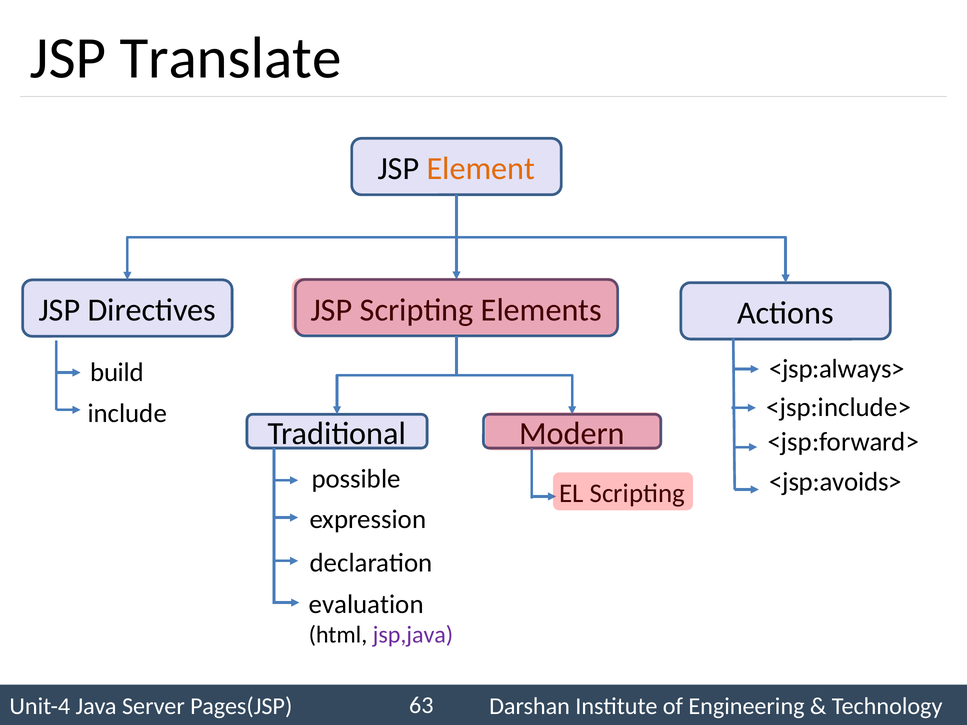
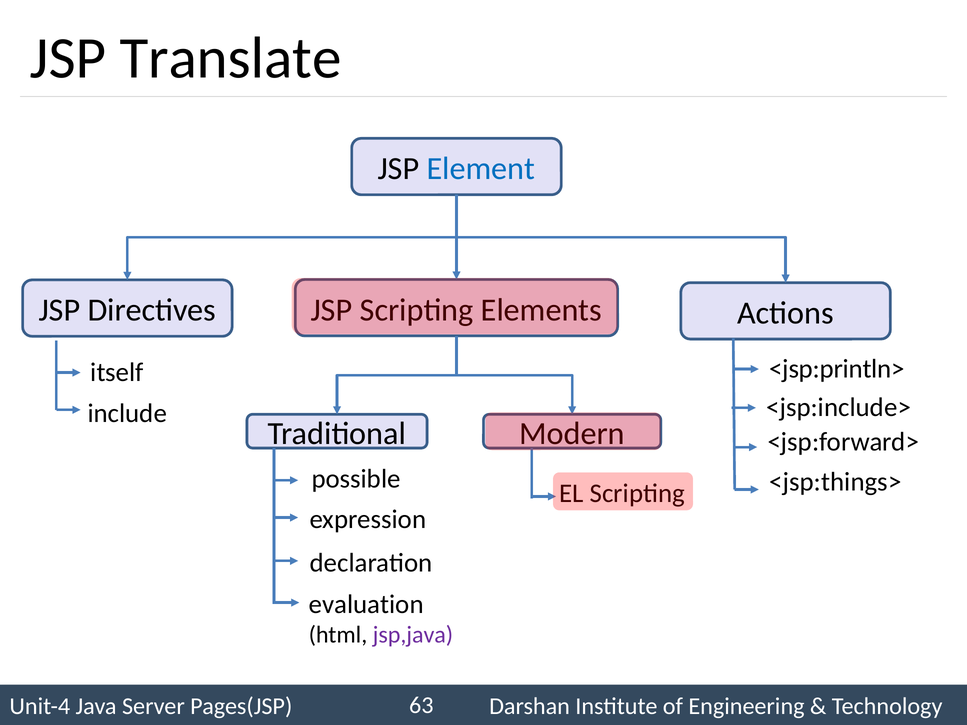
Element colour: orange -> blue
<jsp:always>: <jsp:always> -> <jsp:println>
build: build -> itself
<jsp:avoids>: <jsp:avoids> -> <jsp:things>
